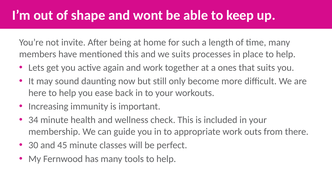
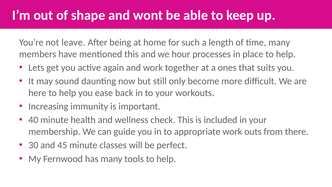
invite: invite -> leave
we suits: suits -> hour
34: 34 -> 40
